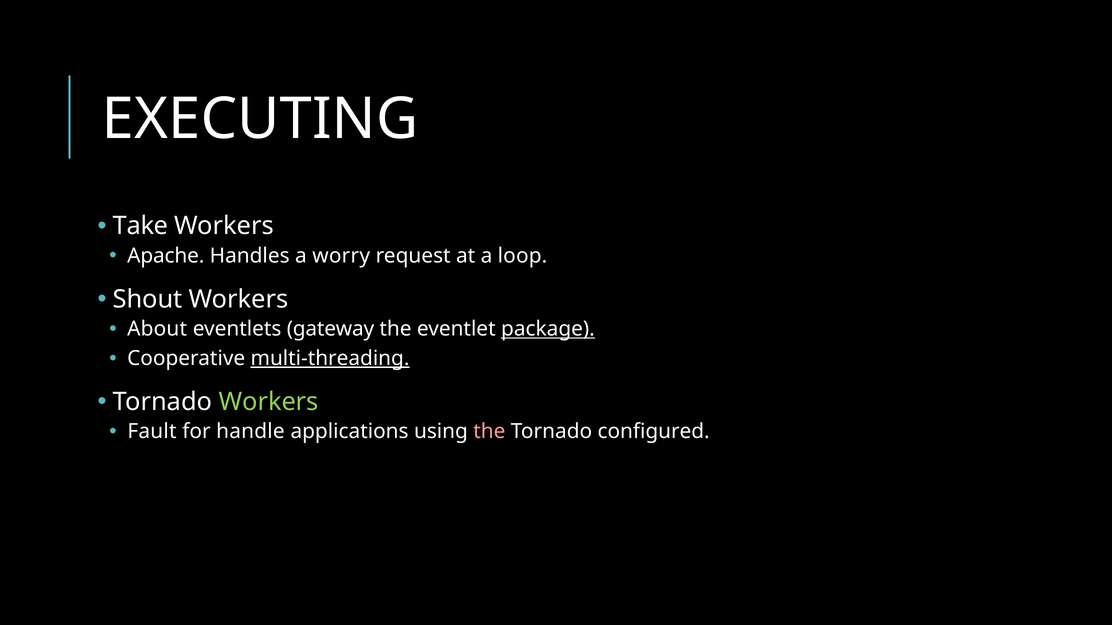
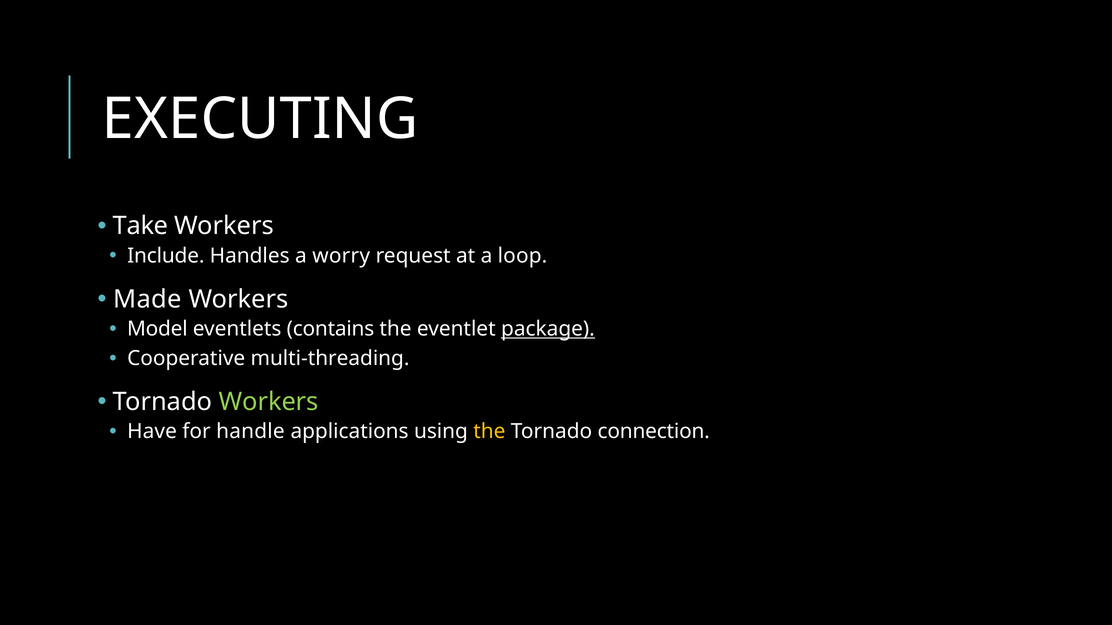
Apache: Apache -> Include
Shout: Shout -> Made
About: About -> Model
gateway: gateway -> contains
multi-threading underline: present -> none
Fault: Fault -> Have
the at (489, 432) colour: pink -> yellow
configured: configured -> connection
